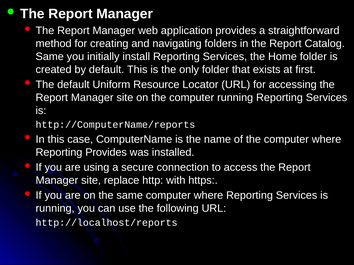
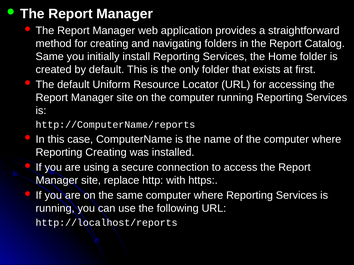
Reporting Provides: Provides -> Creating
